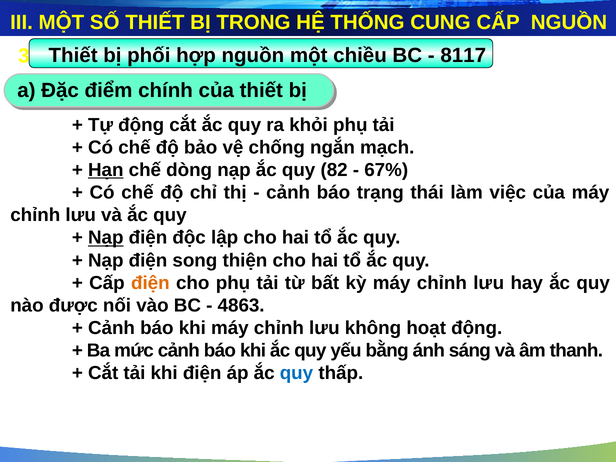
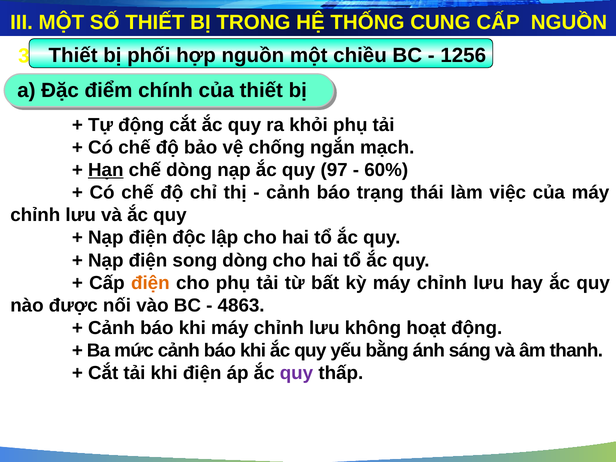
8117: 8117 -> 1256
82: 82 -> 97
67%: 67% -> 60%
Nạp at (106, 238) underline: present -> none
song thiện: thiện -> dòng
quy at (296, 373) colour: blue -> purple
